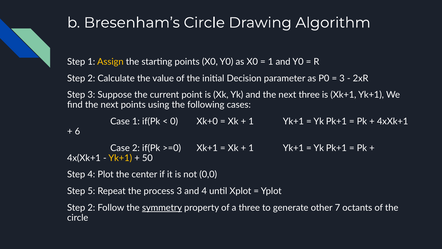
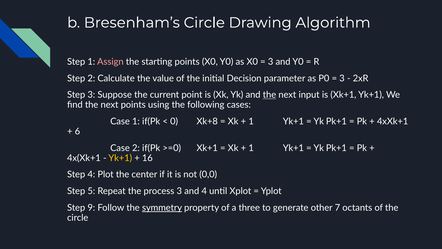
Assign colour: yellow -> pink
1 at (271, 62): 1 -> 3
the at (269, 95) underline: none -> present
next three: three -> input
Xk+0: Xk+0 -> Xk+8
50: 50 -> 16
2 at (91, 207): 2 -> 9
